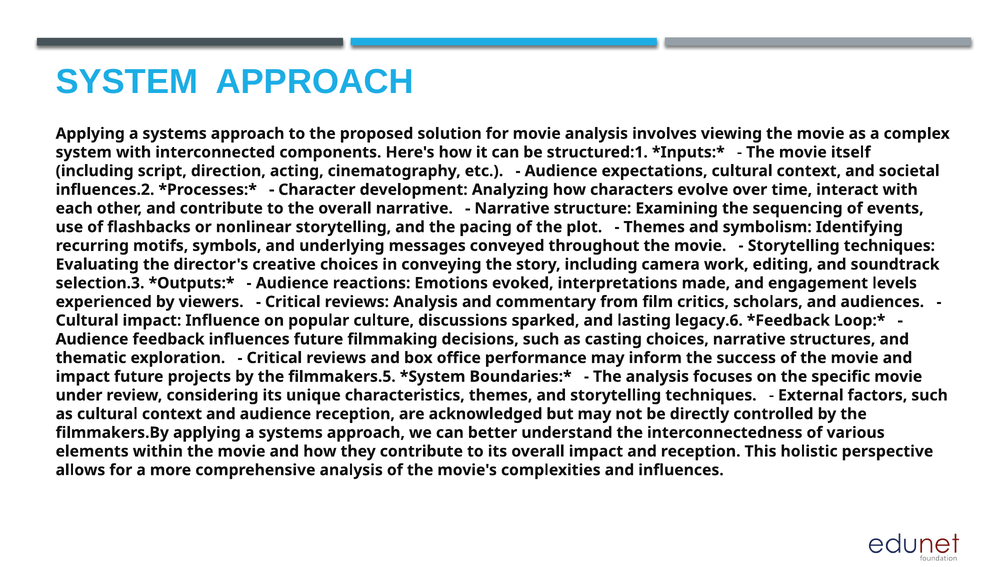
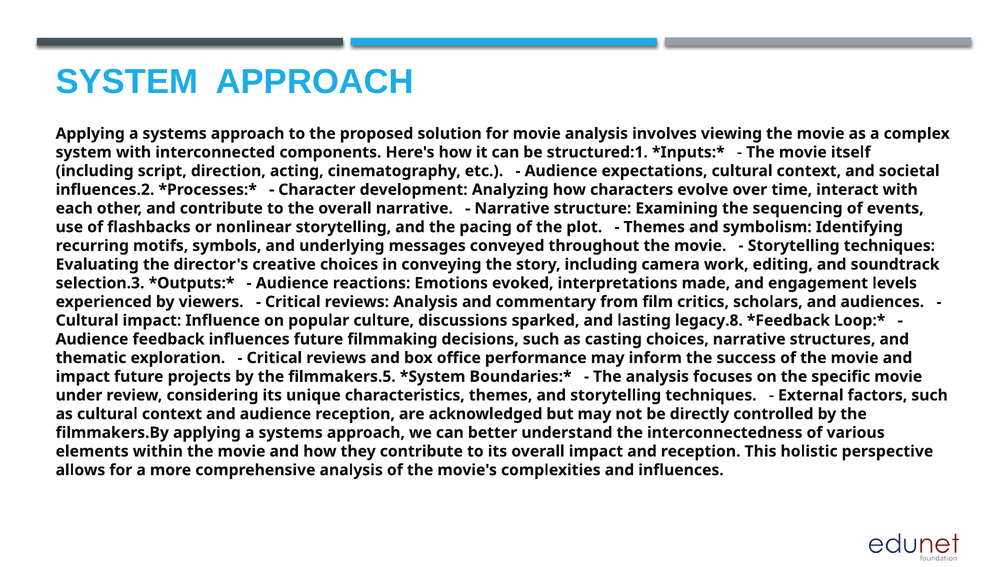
legacy.6: legacy.6 -> legacy.8
